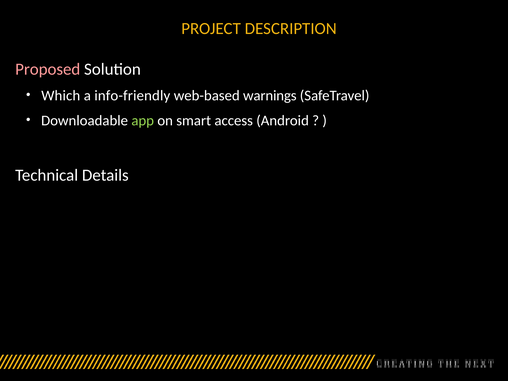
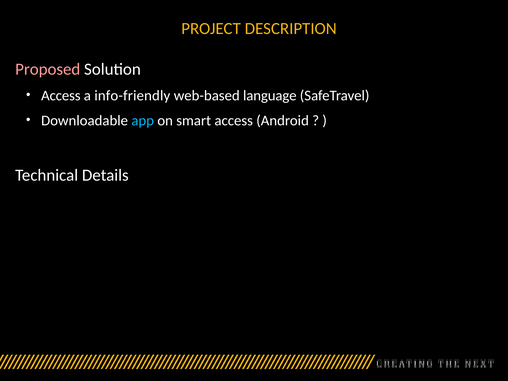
Which at (61, 95): Which -> Access
warnings: warnings -> language
app colour: light green -> light blue
